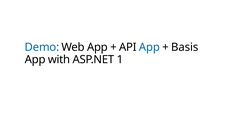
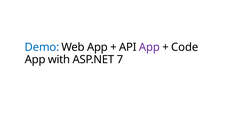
App at (149, 47) colour: blue -> purple
Basis: Basis -> Code
1: 1 -> 7
